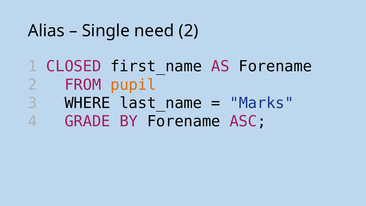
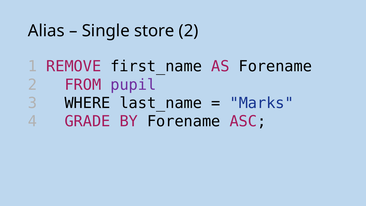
need: need -> store
CLOSED: CLOSED -> REMOVE
pupil colour: orange -> purple
